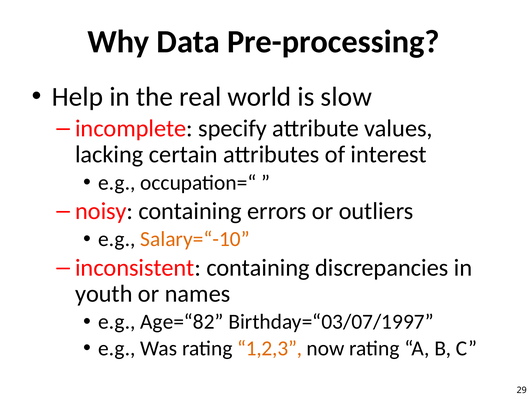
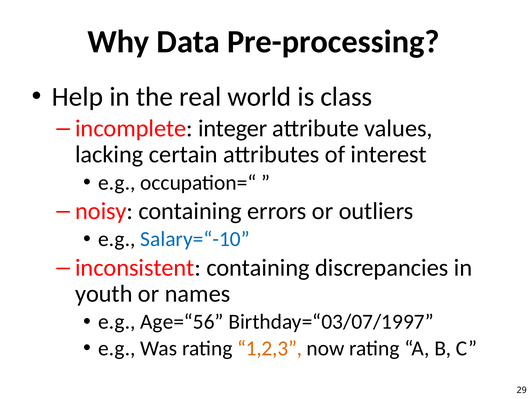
slow: slow -> class
specify: specify -> integer
Salary=“-10 colour: orange -> blue
Age=“82: Age=“82 -> Age=“56
